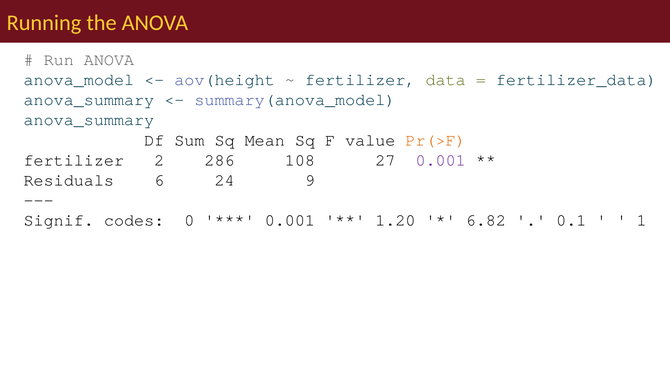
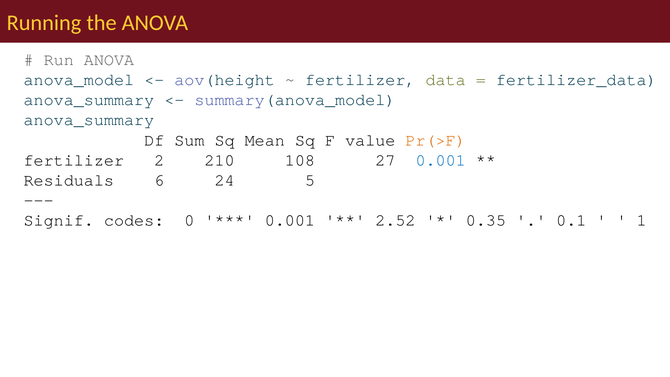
286: 286 -> 210
0.001 at (441, 160) colour: purple -> blue
9: 9 -> 5
1.20: 1.20 -> 2.52
6.82: 6.82 -> 0.35
